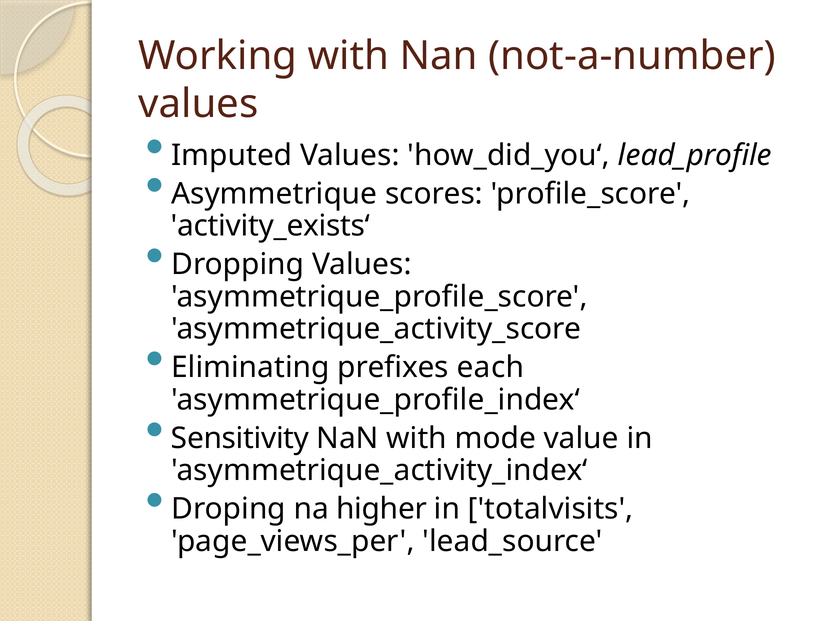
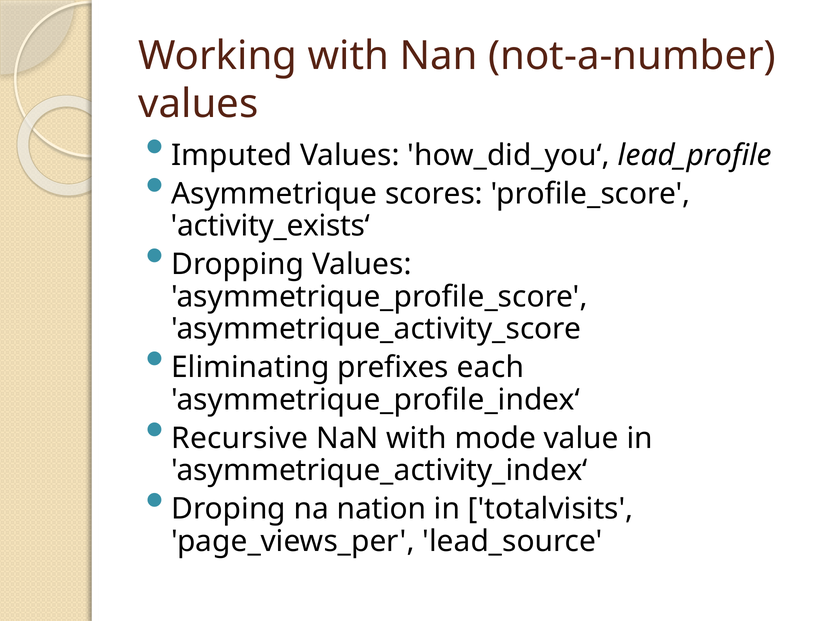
Sensitivity: Sensitivity -> Recursive
higher: higher -> nation
